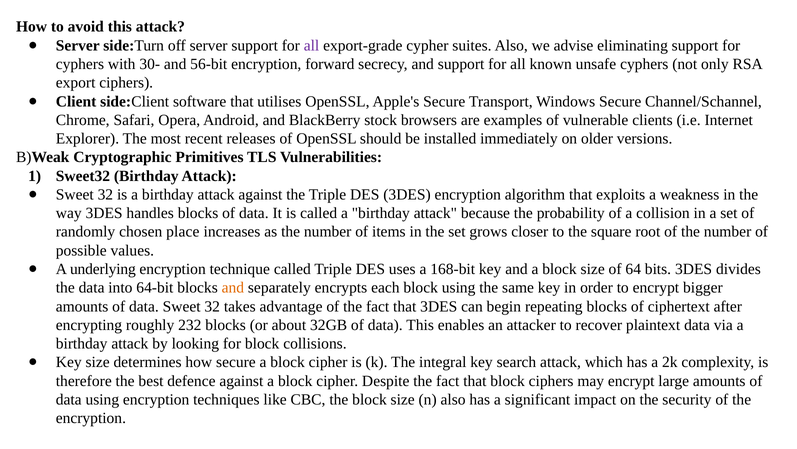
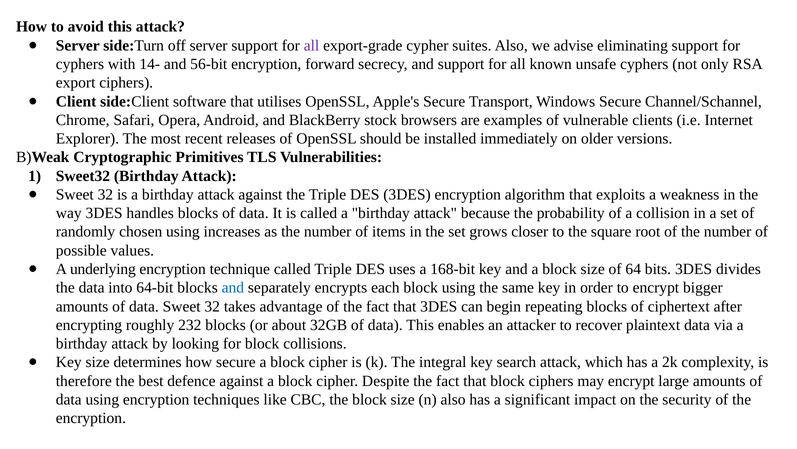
30-: 30- -> 14-
chosen place: place -> using
and at (233, 287) colour: orange -> blue
